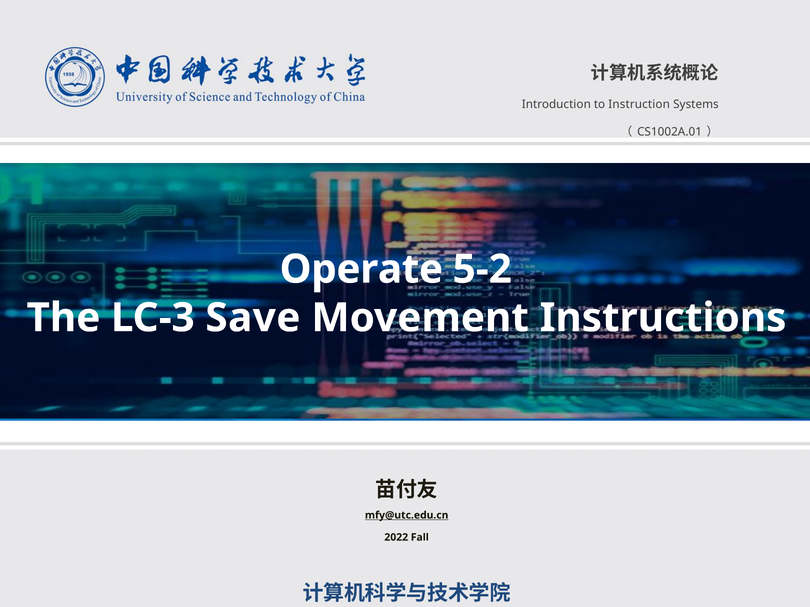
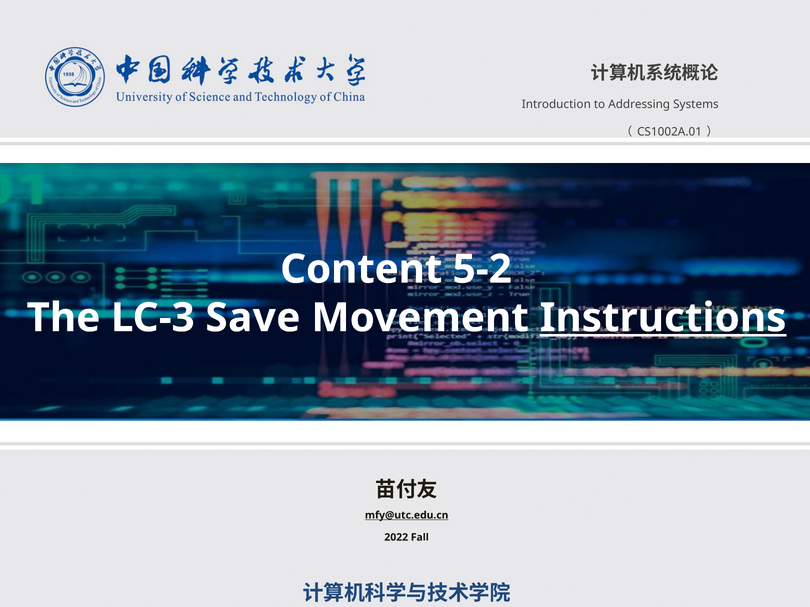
Instruction: Instruction -> Addressing
Operate: Operate -> Content
Instructions underline: none -> present
